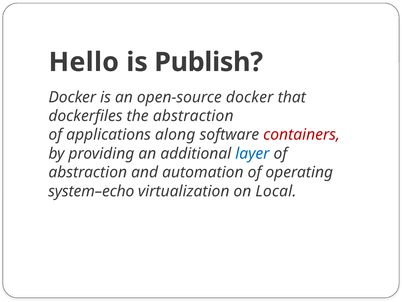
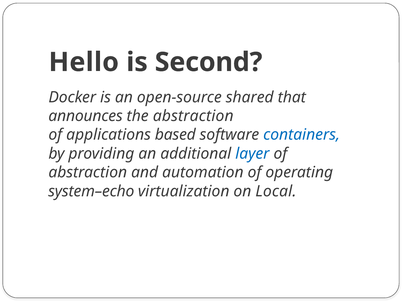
Publish: Publish -> Second
open-source docker: docker -> shared
dockerfiles: dockerfiles -> announces
along: along -> based
containers colour: red -> blue
